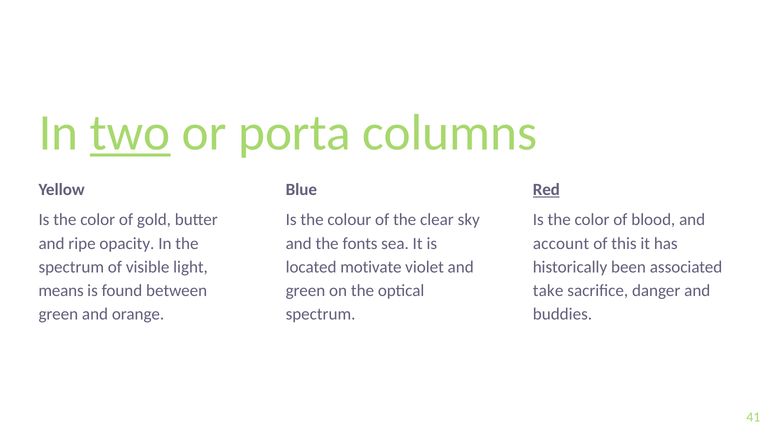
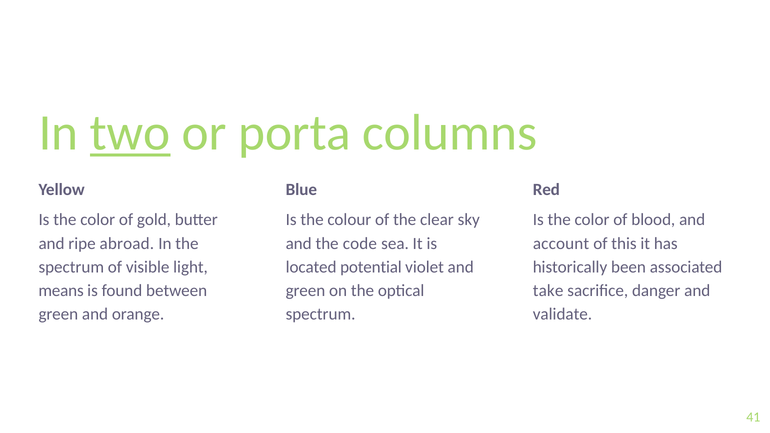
Red underline: present -> none
opacity: opacity -> abroad
fonts: fonts -> code
motivate: motivate -> potential
buddies: buddies -> validate
